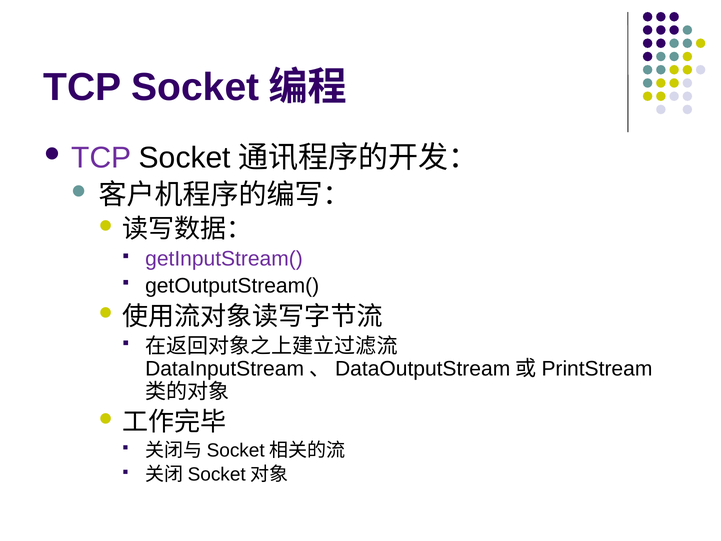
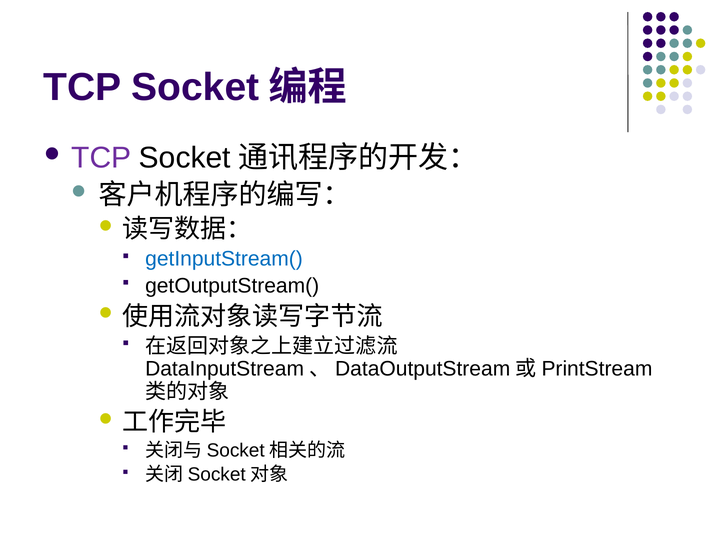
getInputStream( colour: purple -> blue
